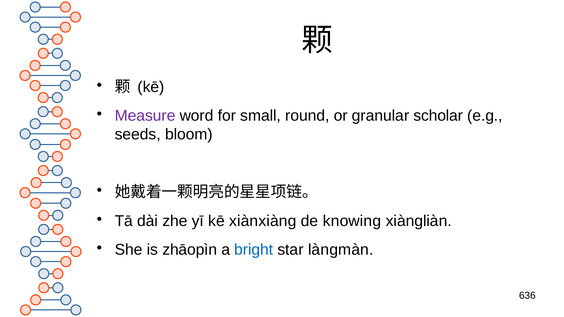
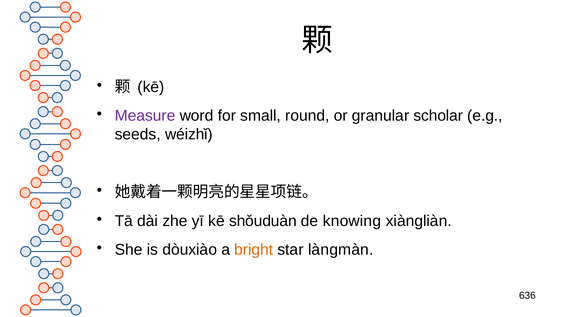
bloom: bloom -> wéizhǐ
xiànxiàng: xiànxiàng -> shǒuduàn
zhāopìn: zhāopìn -> dòuxiào
bright colour: blue -> orange
